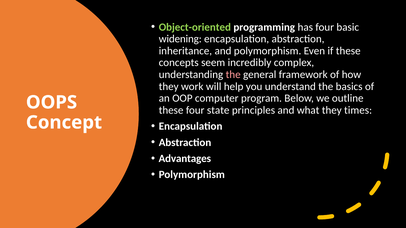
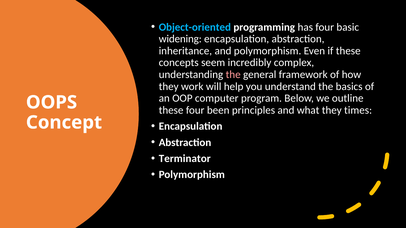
Object-oriented colour: light green -> light blue
state: state -> been
Advantages: Advantages -> Terminator
